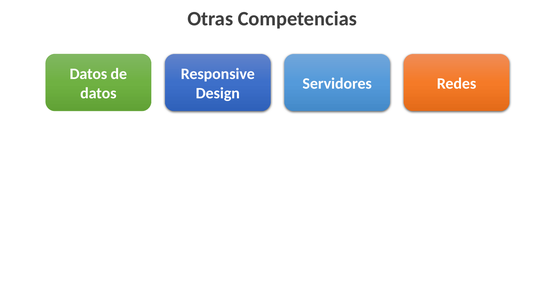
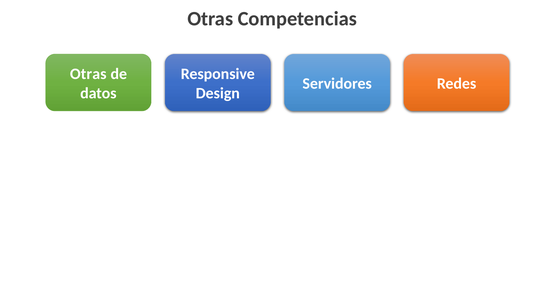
Datos at (88, 74): Datos -> Otras
